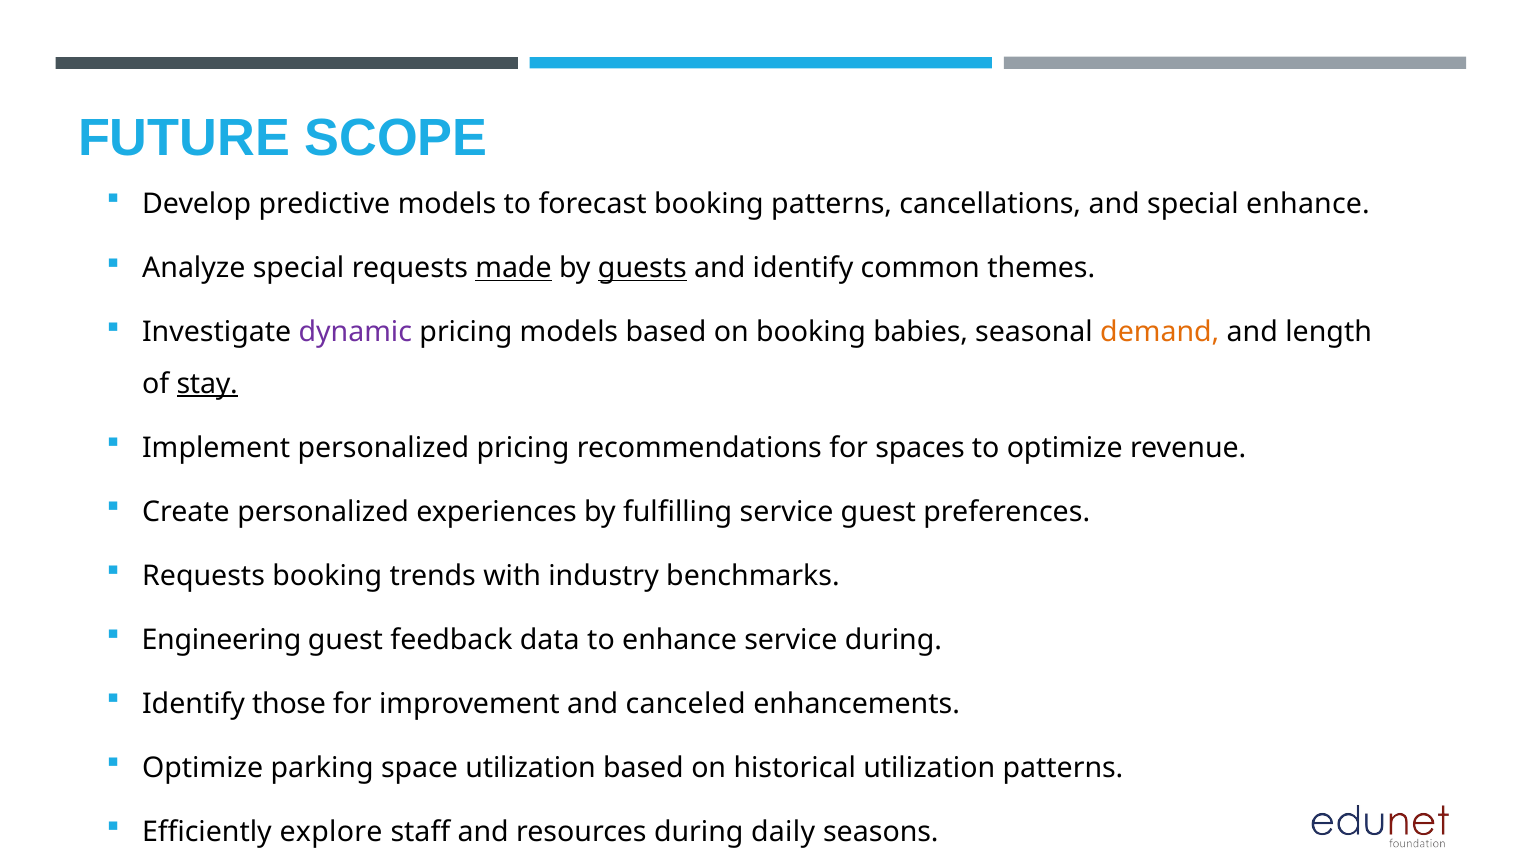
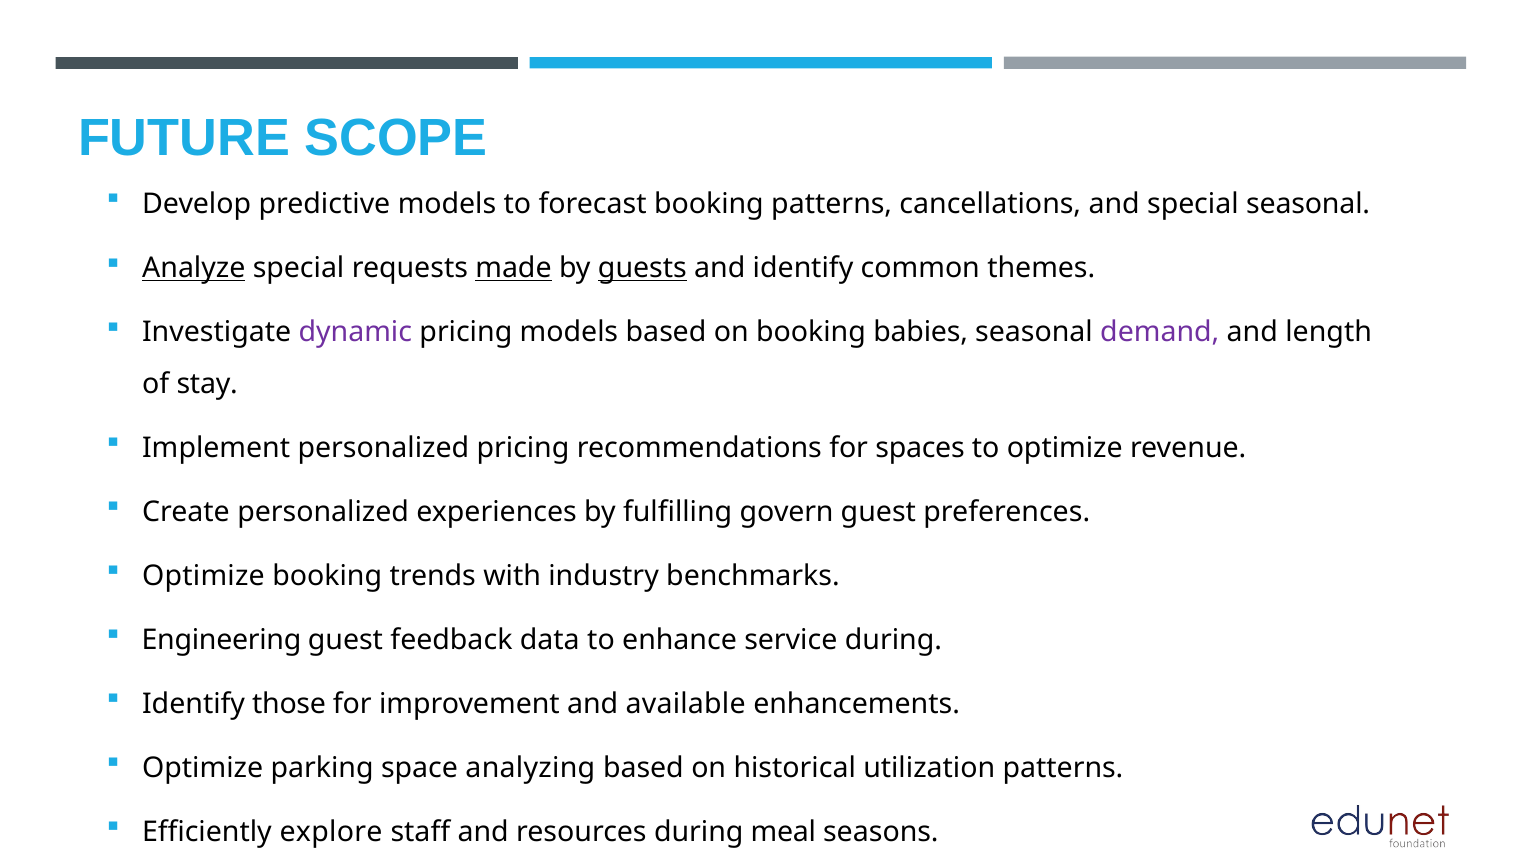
special enhance: enhance -> seasonal
Analyze underline: none -> present
demand colour: orange -> purple
stay underline: present -> none
fulfilling service: service -> govern
Requests at (204, 576): Requests -> Optimize
canceled: canceled -> available
space utilization: utilization -> analyzing
daily: daily -> meal
